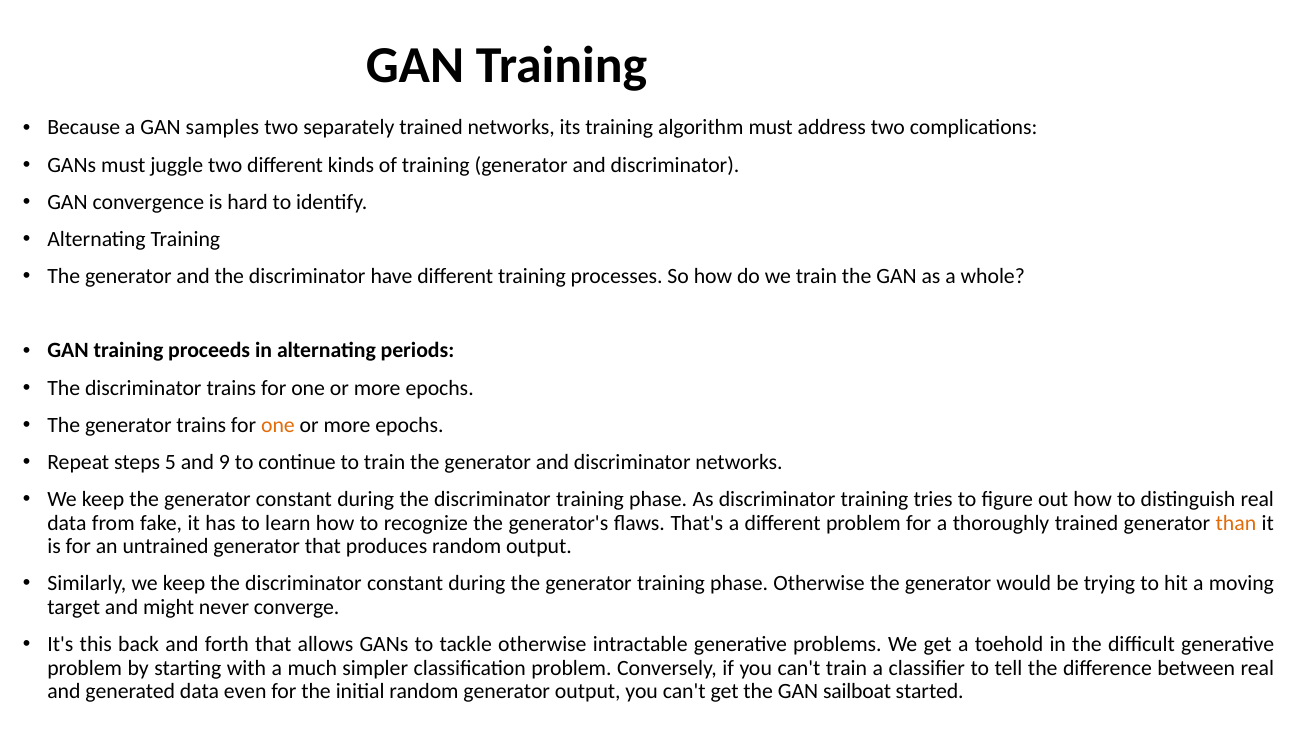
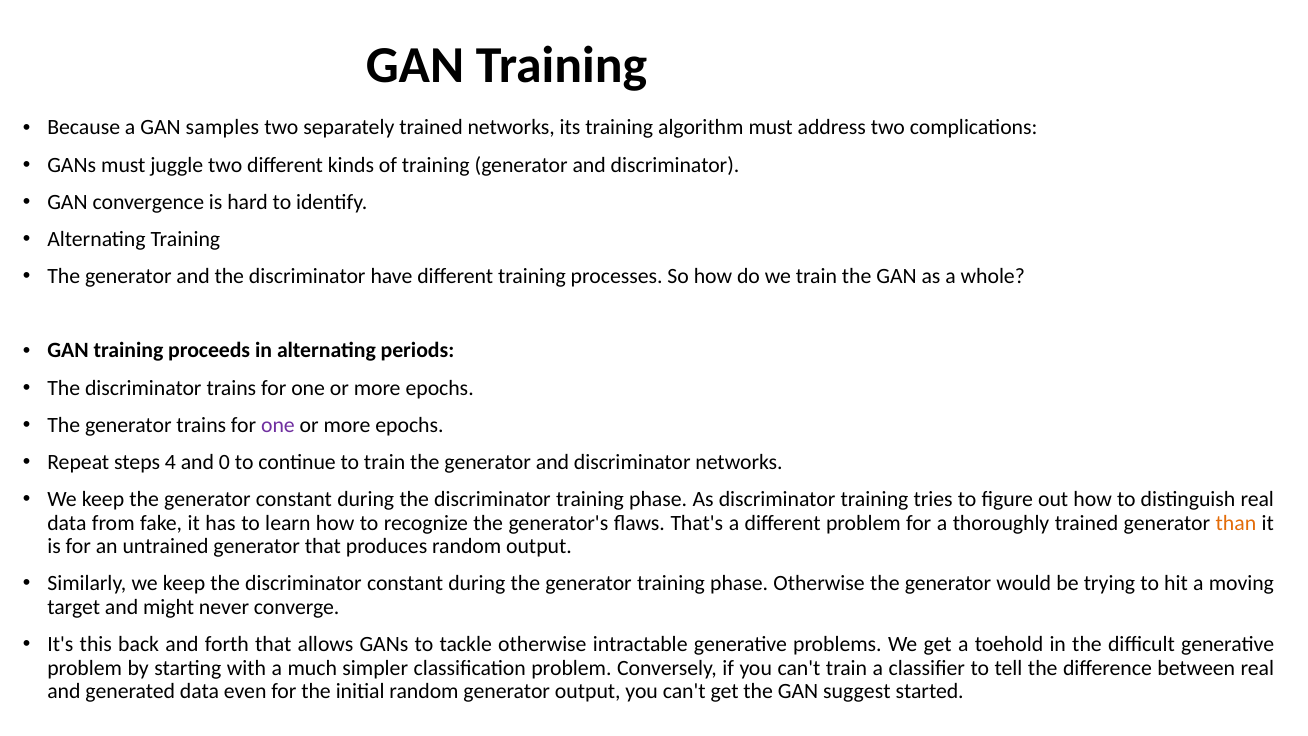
one at (278, 425) colour: orange -> purple
5: 5 -> 4
9: 9 -> 0
sailboat: sailboat -> suggest
